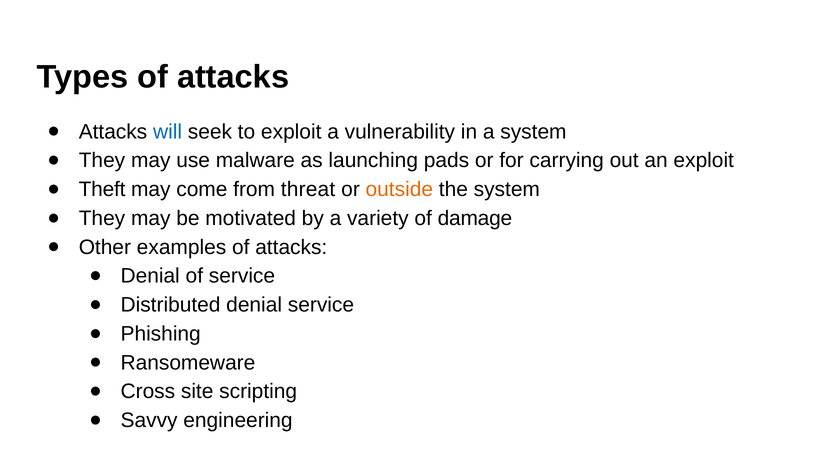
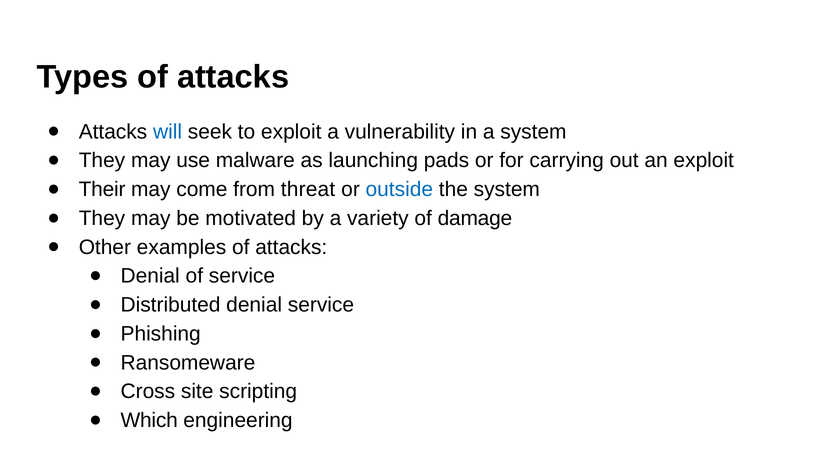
Theft: Theft -> Their
outside colour: orange -> blue
Savvy: Savvy -> Which
